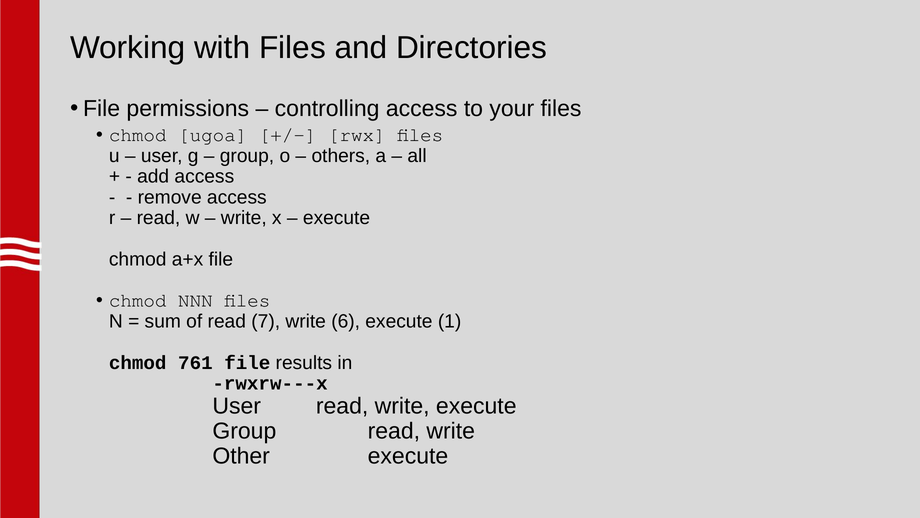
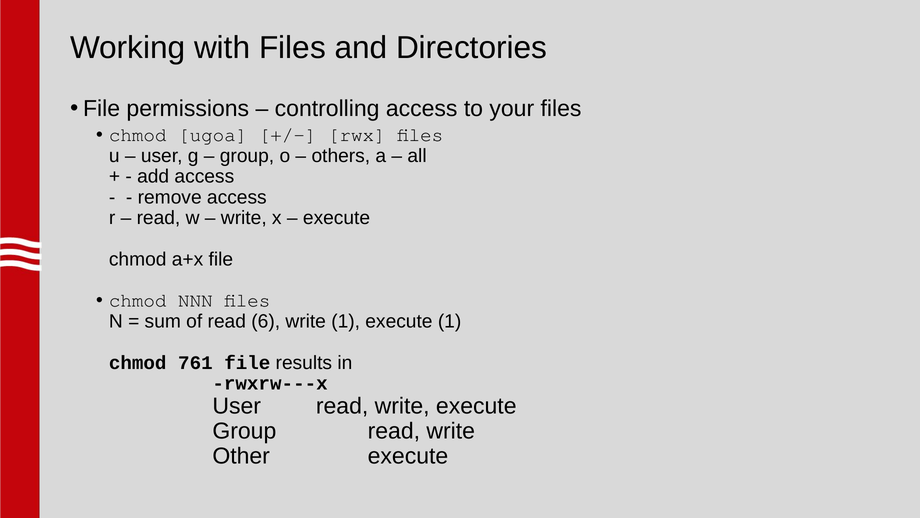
7: 7 -> 6
write 6: 6 -> 1
